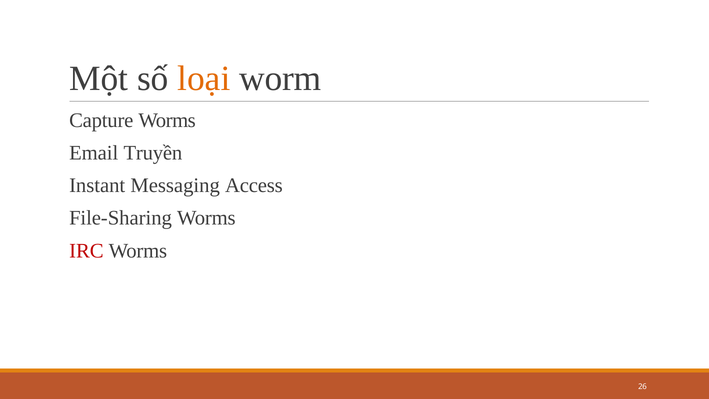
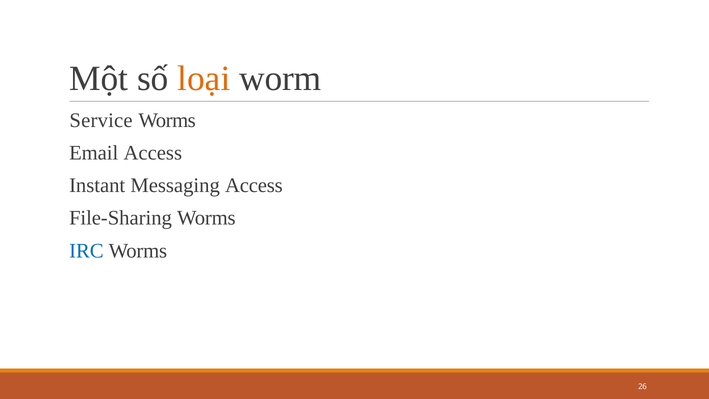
Capture: Capture -> Service
Email Truyền: Truyền -> Access
IRC colour: red -> blue
